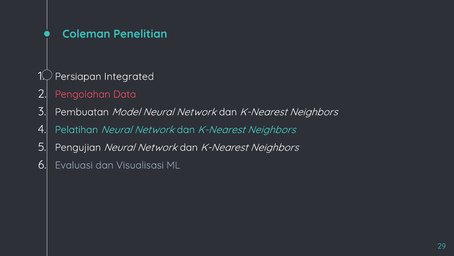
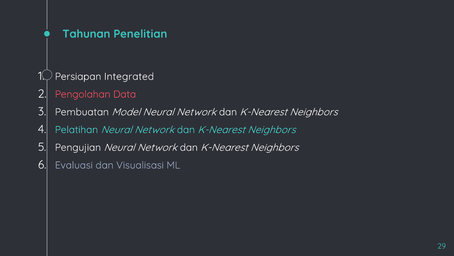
Coleman: Coleman -> Tahunan
